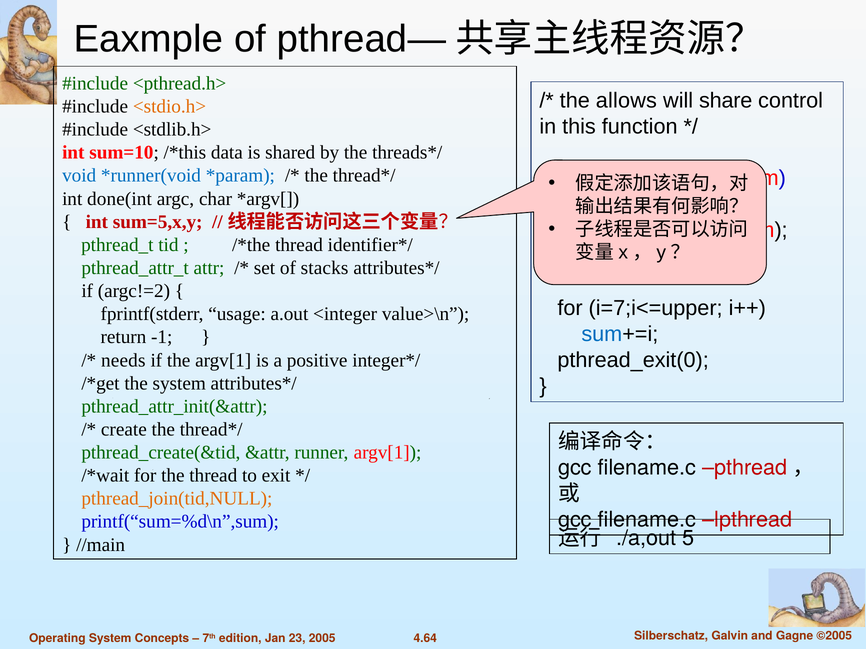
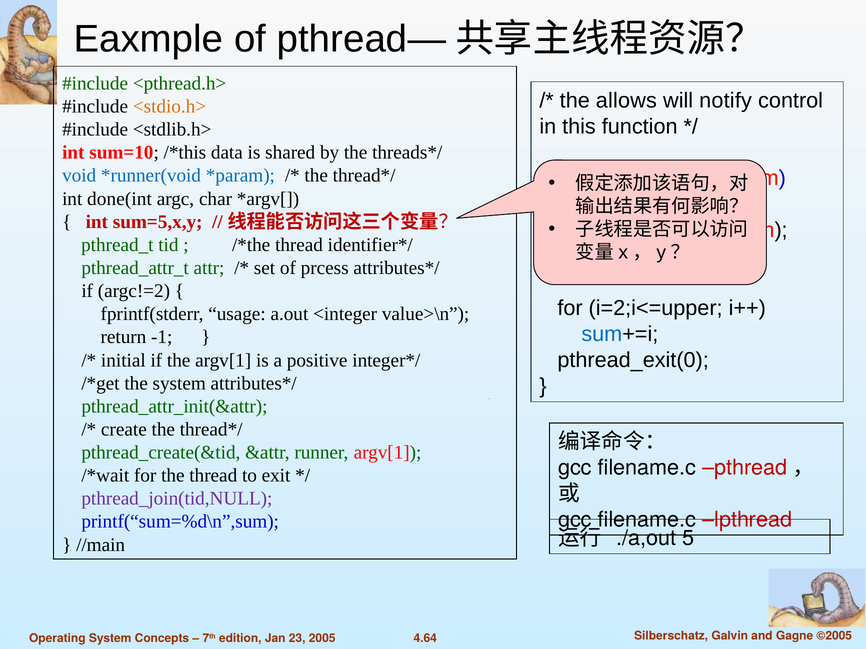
share: share -> notify
stacks: stacks -> prcess
i=7;i<=upper: i=7;i<=upper -> i=2;i<=upper
needs: needs -> initial
pthread_join(tid,NULL colour: orange -> purple
